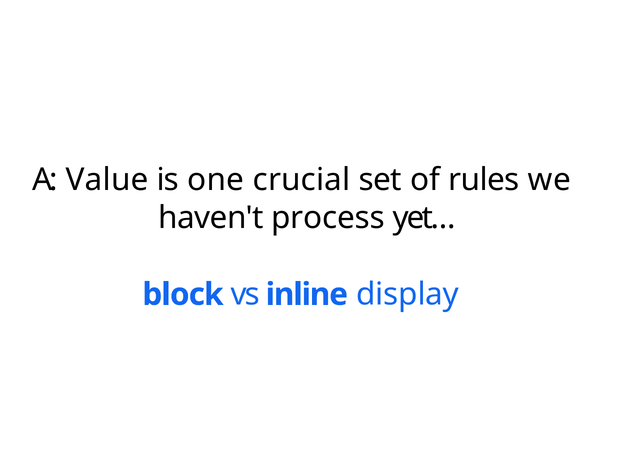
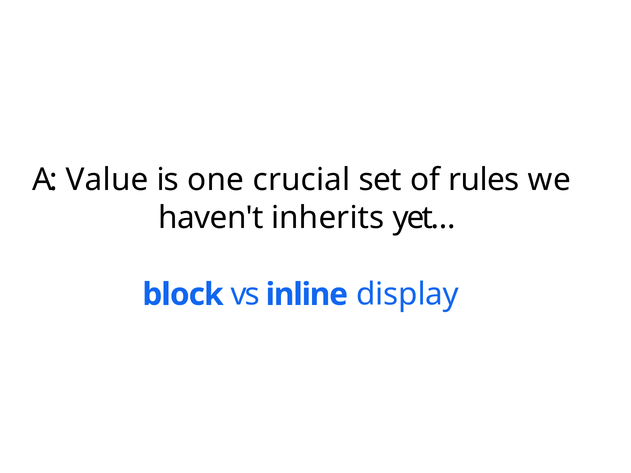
process: process -> inherits
